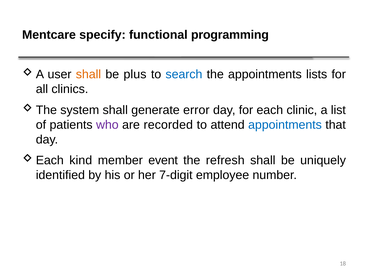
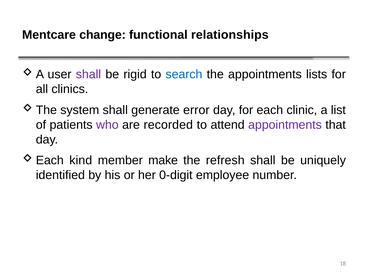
specify: specify -> change
programming: programming -> relationships
shall at (88, 74) colour: orange -> purple
plus: plus -> rigid
appointments at (285, 125) colour: blue -> purple
event: event -> make
7-digit: 7-digit -> 0-digit
